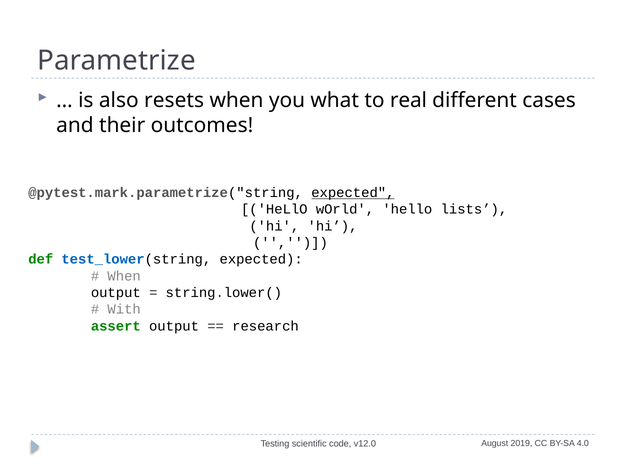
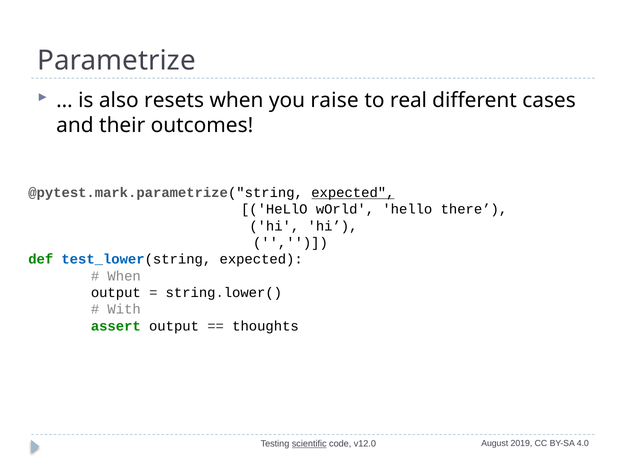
what: what -> raise
lists: lists -> there
research: research -> thoughts
scientific underline: none -> present
